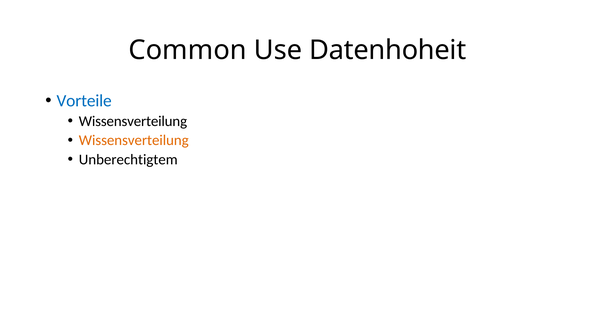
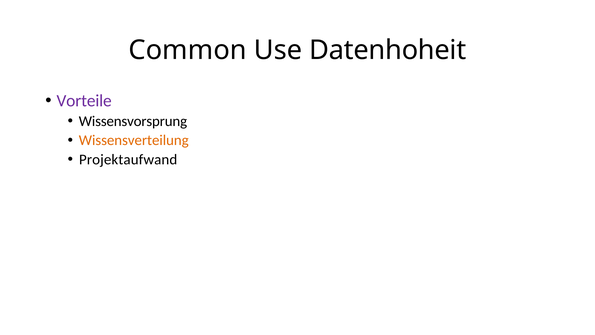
Vorteile colour: blue -> purple
Wissensverteilung at (133, 121): Wissensverteilung -> Wissensvorsprung
Unberechtigtem: Unberechtigtem -> Projektaufwand
